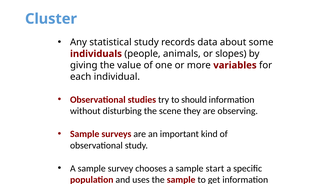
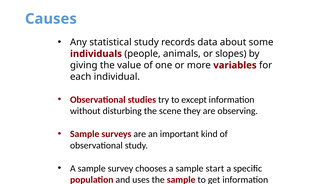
Cluster: Cluster -> Causes
should: should -> except
